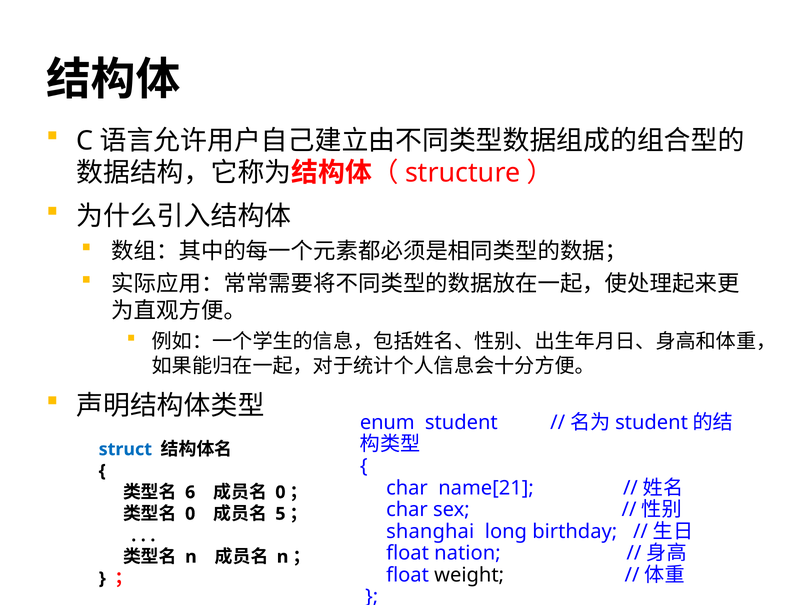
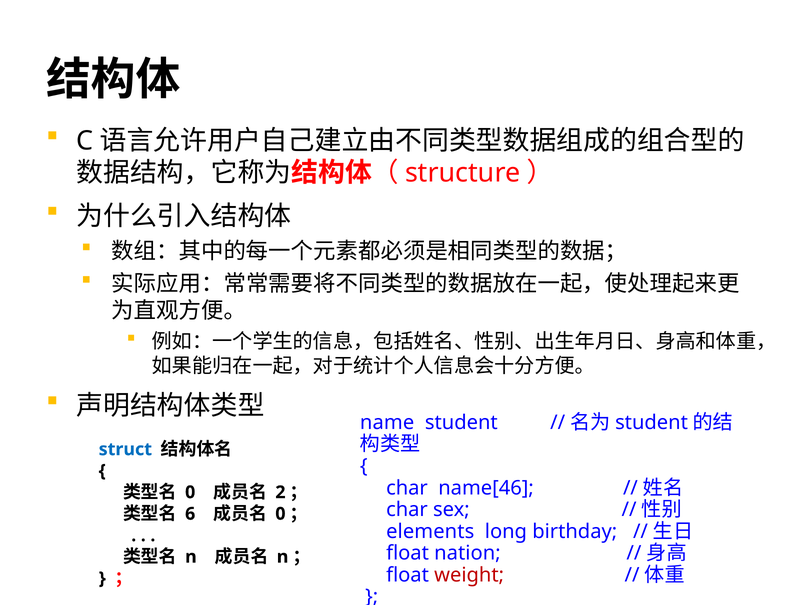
enum: enum -> name
name[21: name[21 -> name[46
6 at (190, 492): 6 -> 0
0 at (280, 492): 0 -> 2
0 at (190, 513): 0 -> 6
5 at (280, 513): 5 -> 0
shanghai: shanghai -> elements
weight colour: black -> red
